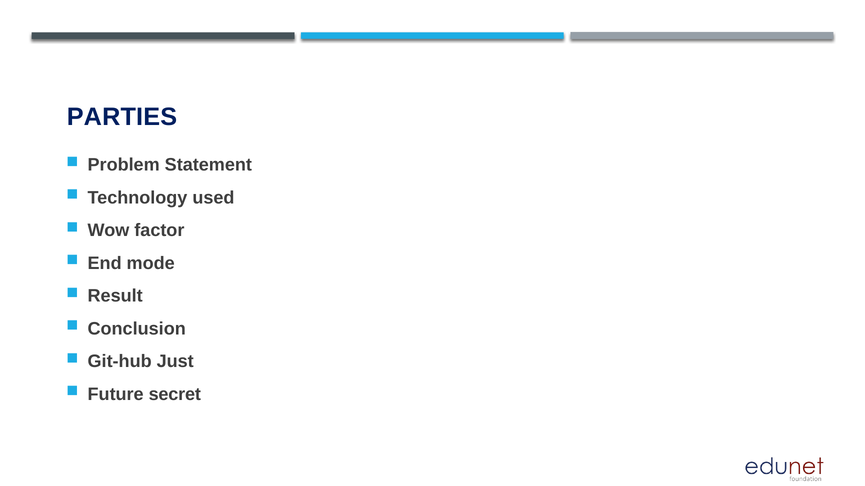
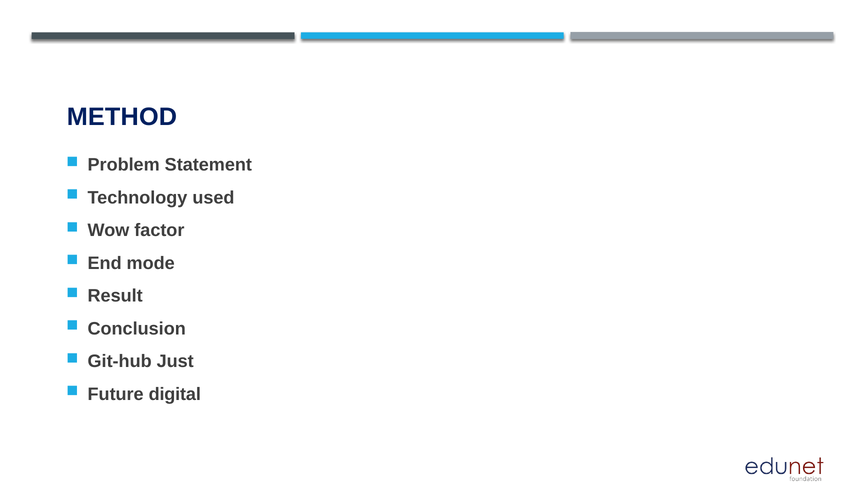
PARTIES: PARTIES -> METHOD
secret: secret -> digital
